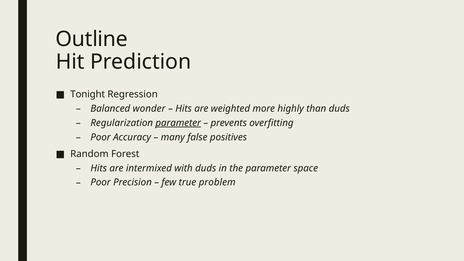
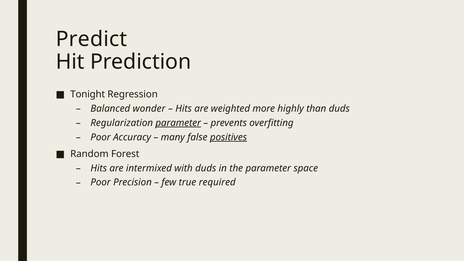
Outline: Outline -> Predict
positives underline: none -> present
problem: problem -> required
